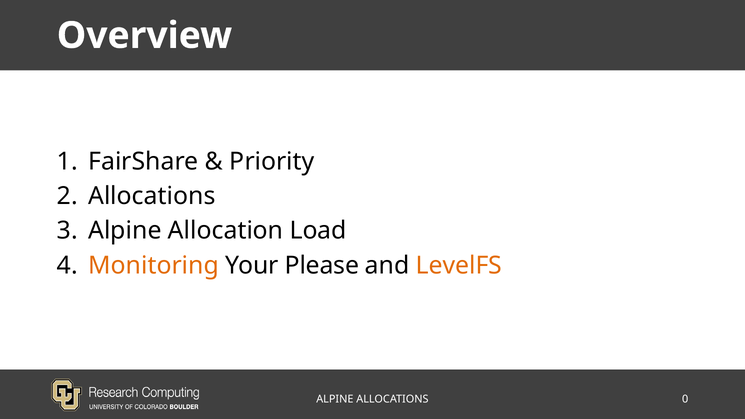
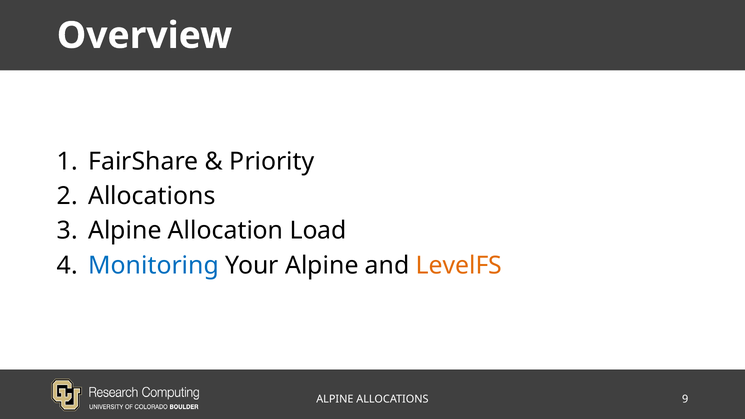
Monitoring colour: orange -> blue
Your Please: Please -> Alpine
0: 0 -> 9
